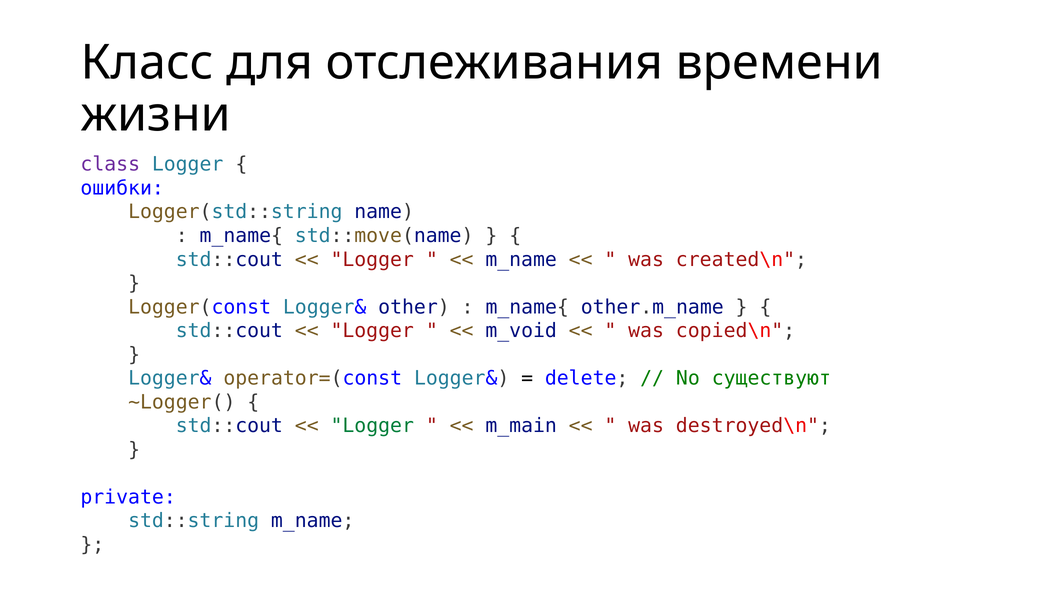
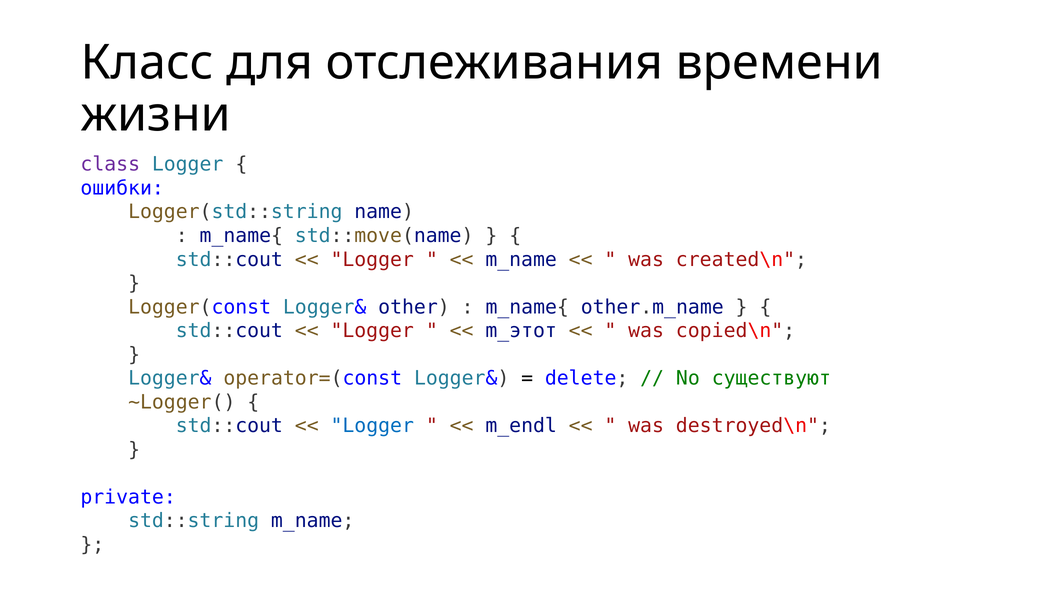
m_void: m_void -> m_этот
Logger at (372, 426) colour: green -> blue
m_main: m_main -> m_endl
